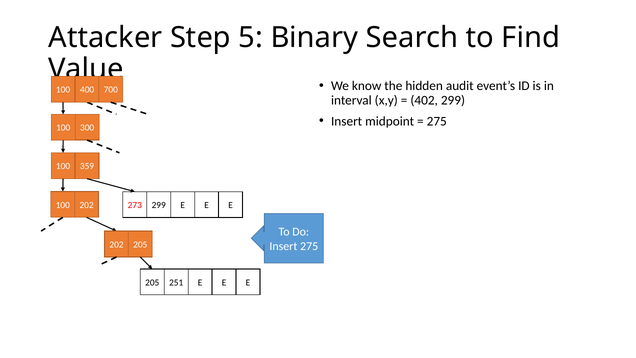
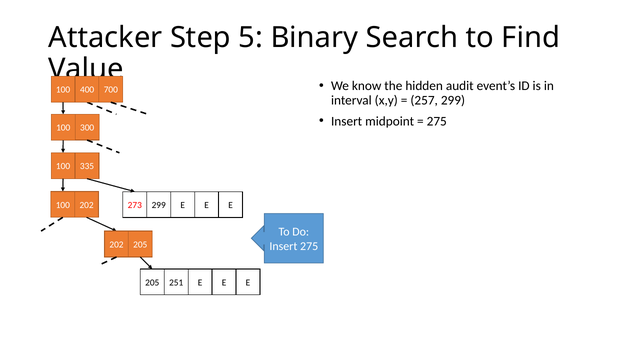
402: 402 -> 257
359: 359 -> 335
